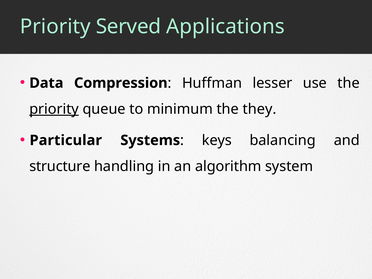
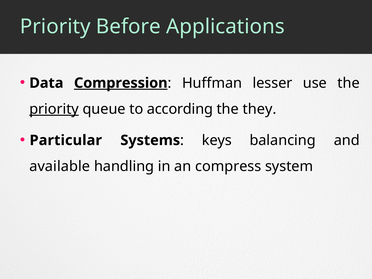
Served: Served -> Before
Compression underline: none -> present
minimum: minimum -> according
structure: structure -> available
algorithm: algorithm -> compress
